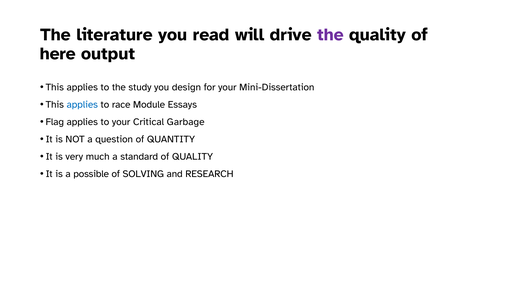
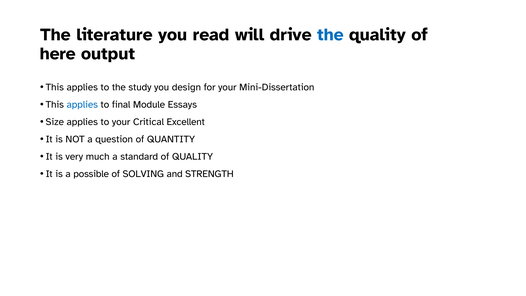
the at (330, 35) colour: purple -> blue
race: race -> final
Flag: Flag -> Size
Garbage: Garbage -> Excellent
RESEARCH: RESEARCH -> STRENGTH
